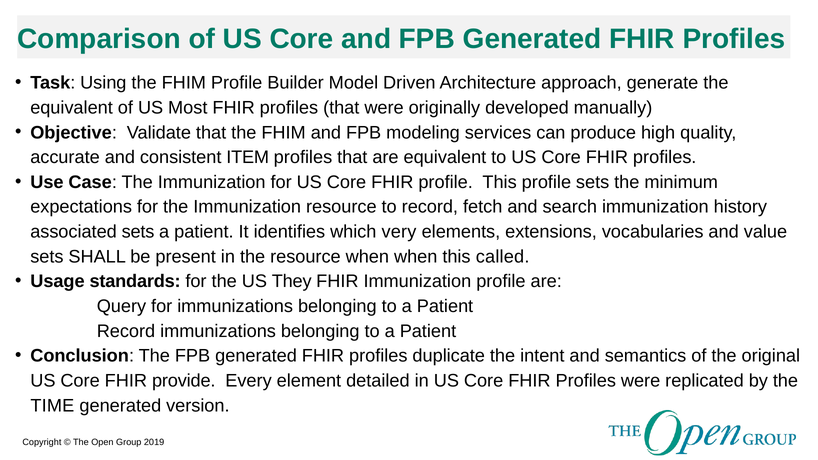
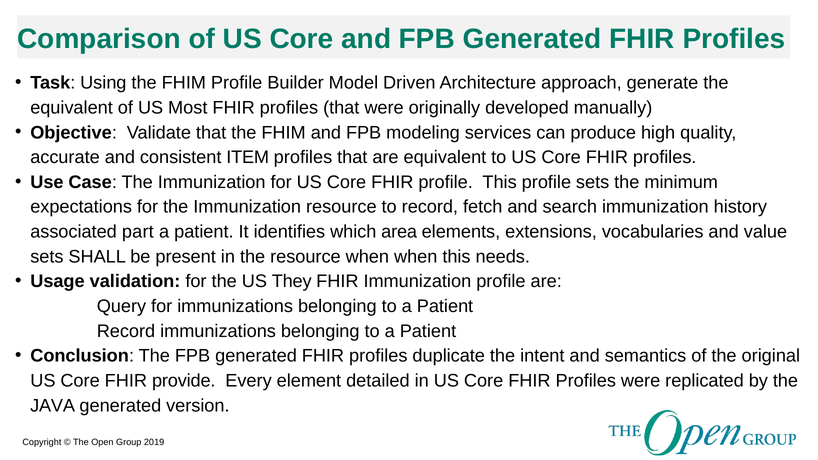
associated sets: sets -> part
very: very -> area
called: called -> needs
standards: standards -> validation
TIME: TIME -> JAVA
